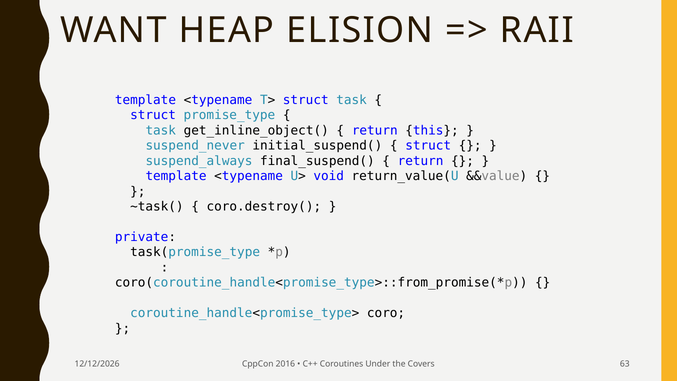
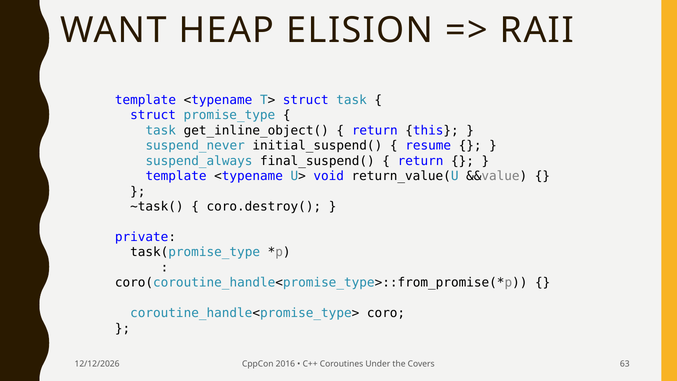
struct at (428, 146): struct -> resume
